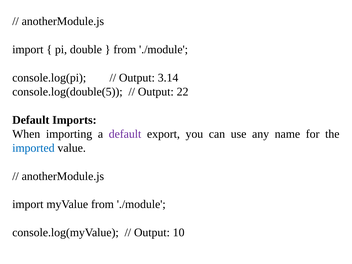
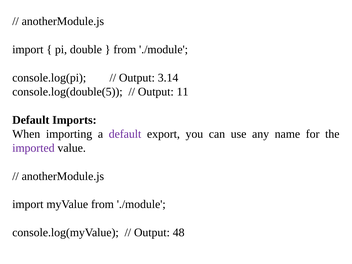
22: 22 -> 11
imported colour: blue -> purple
10: 10 -> 48
